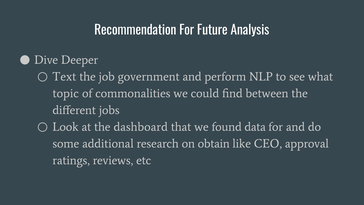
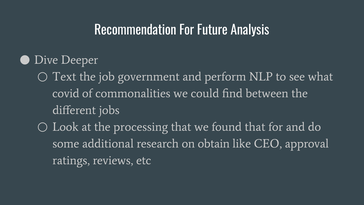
topic: topic -> covid
dashboard: dashboard -> processing
found data: data -> that
